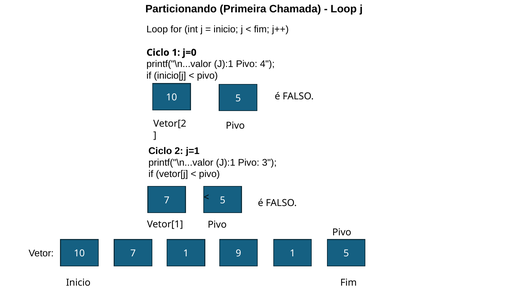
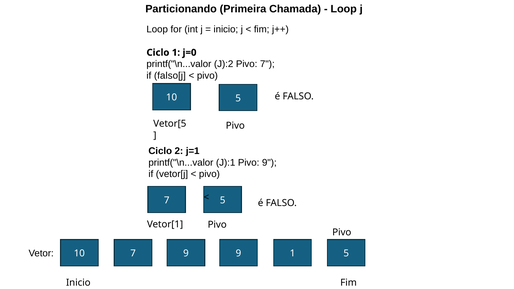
J):1 at (224, 64): J):1 -> J):2
Pivo 4: 4 -> 7
inicio[j: inicio[j -> falso[j
Vetor[2: Vetor[2 -> Vetor[5
Pivo 3: 3 -> 9
7 1: 1 -> 9
